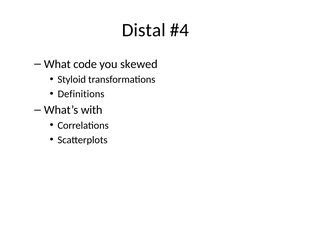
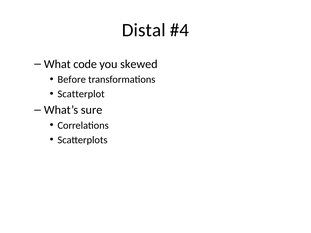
Styloid: Styloid -> Before
Definitions: Definitions -> Scatterplot
with: with -> sure
